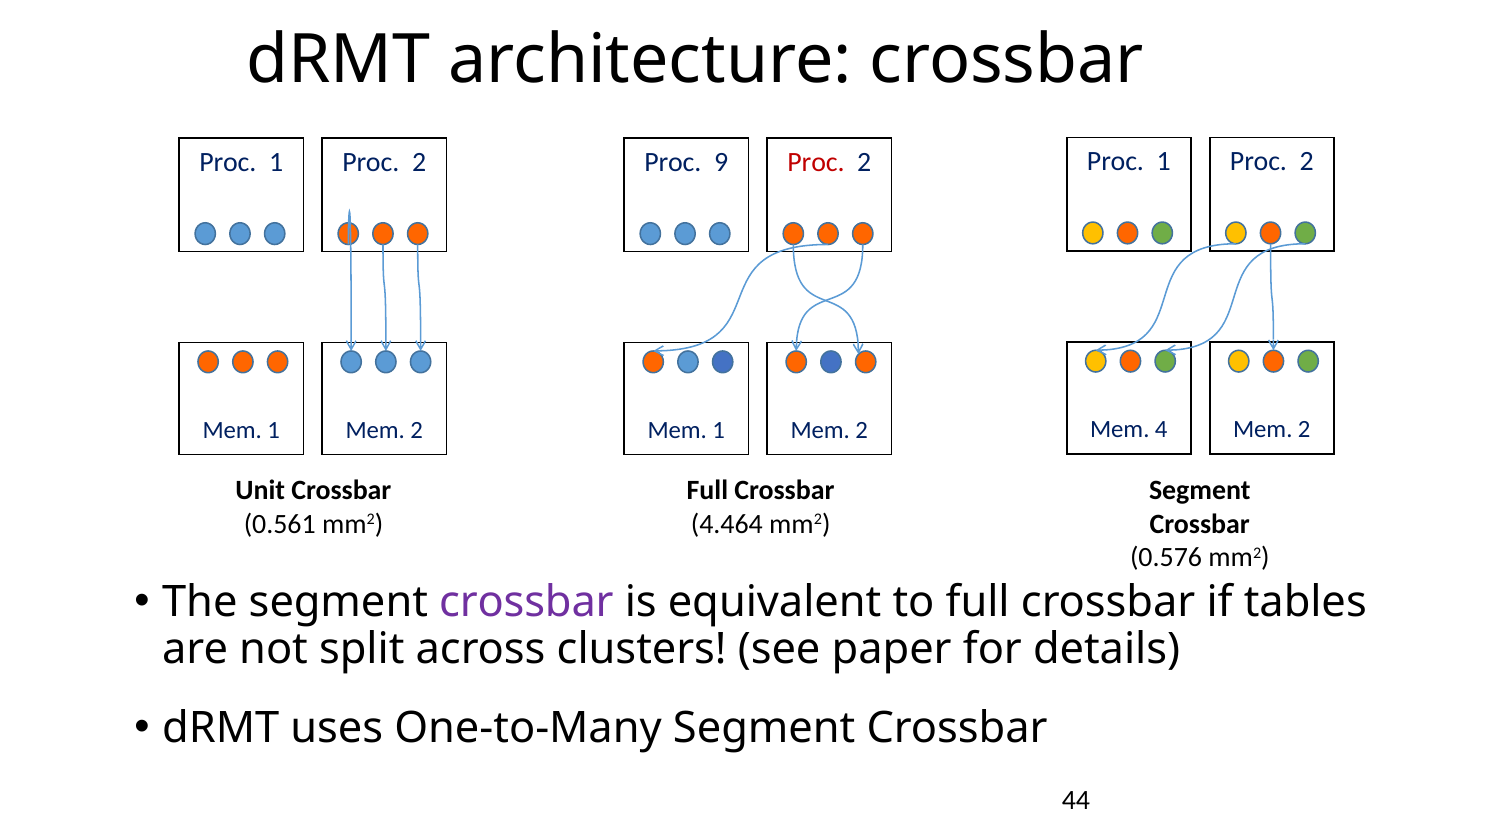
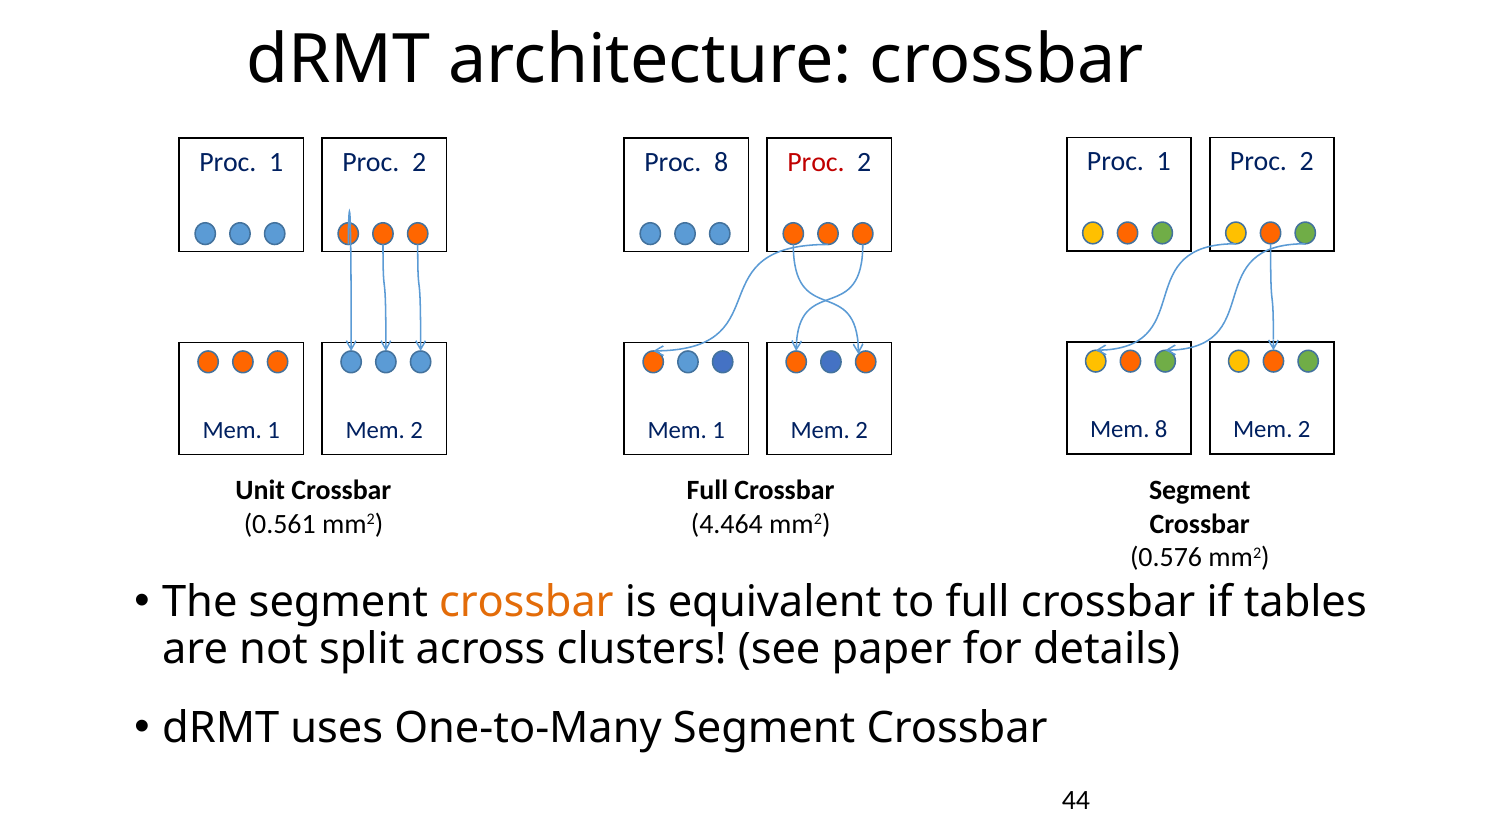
Proc 9: 9 -> 8
Mem 4: 4 -> 8
crossbar at (526, 602) colour: purple -> orange
